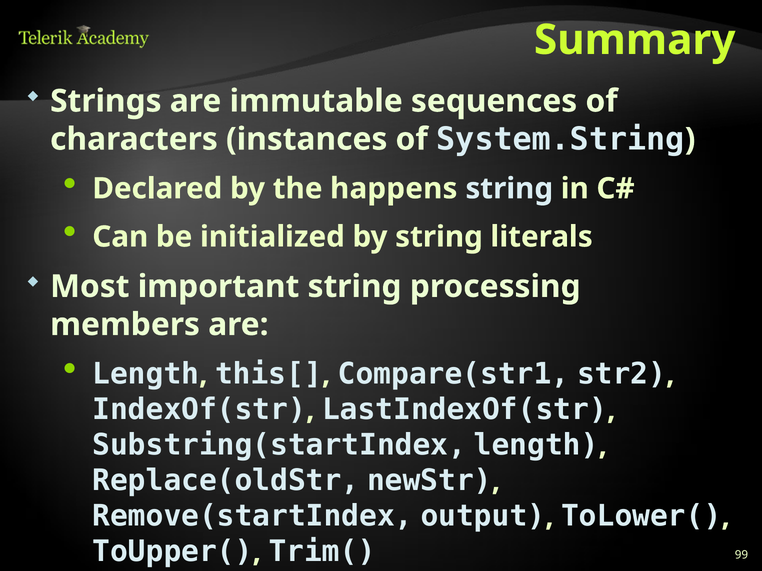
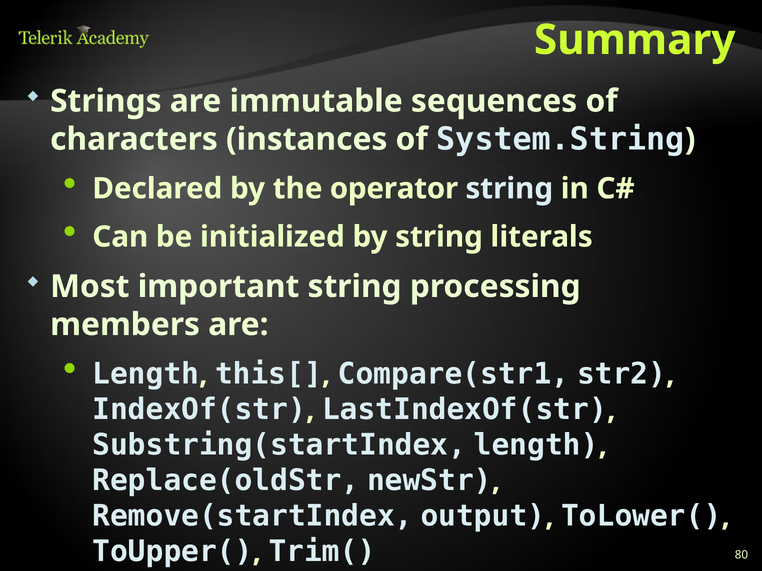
happens: happens -> operator
99: 99 -> 80
